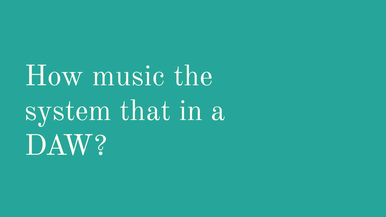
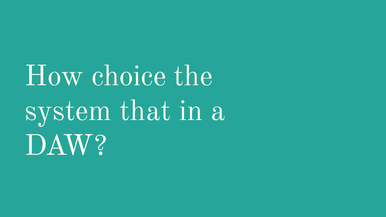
music: music -> choice
